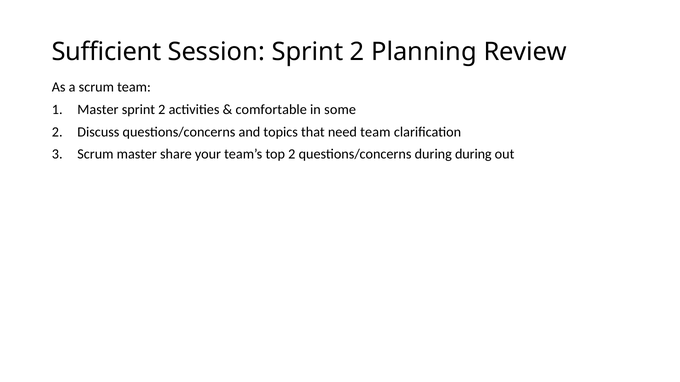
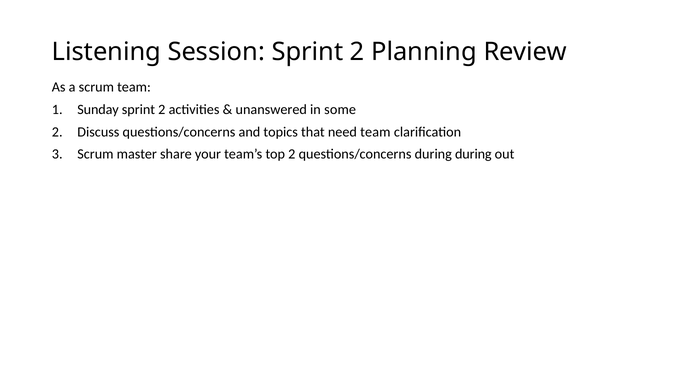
Sufficient: Sufficient -> Listening
Master at (98, 110): Master -> Sunday
comfortable: comfortable -> unanswered
